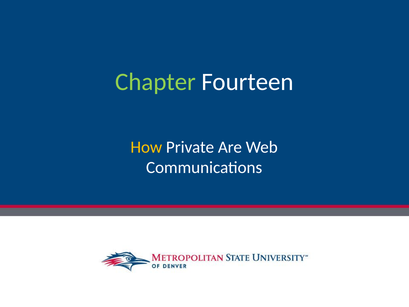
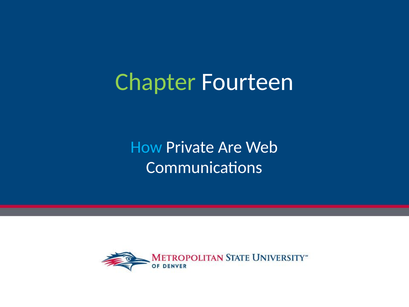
How colour: yellow -> light blue
